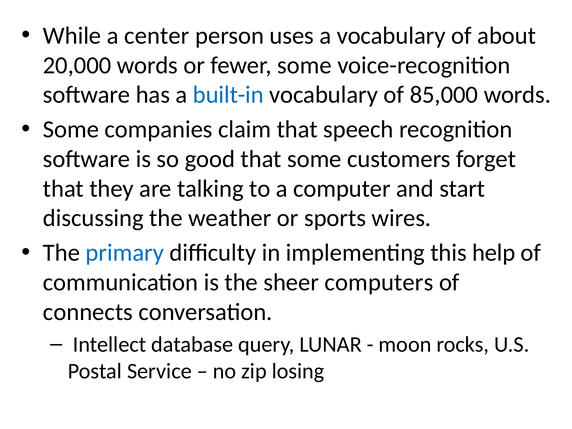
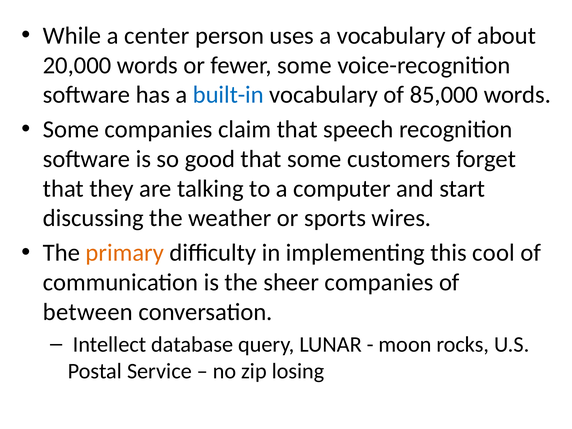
primary colour: blue -> orange
help: help -> cool
sheer computers: computers -> companies
connects: connects -> between
